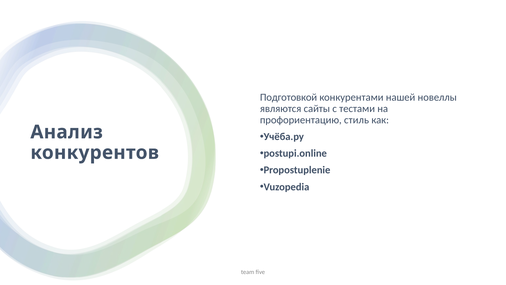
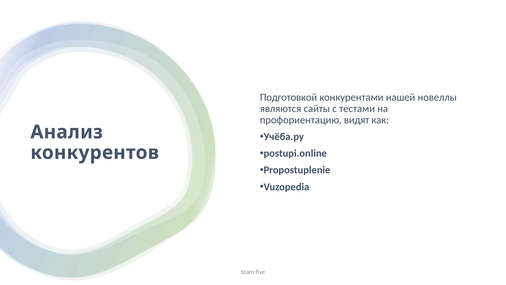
стиль: стиль -> видят
